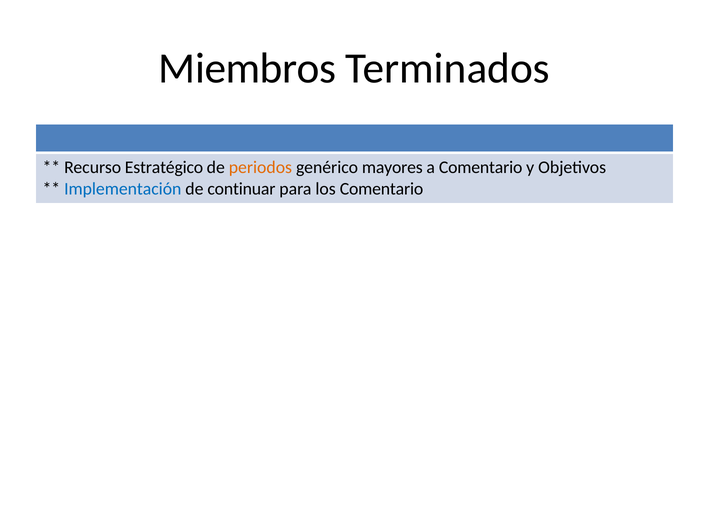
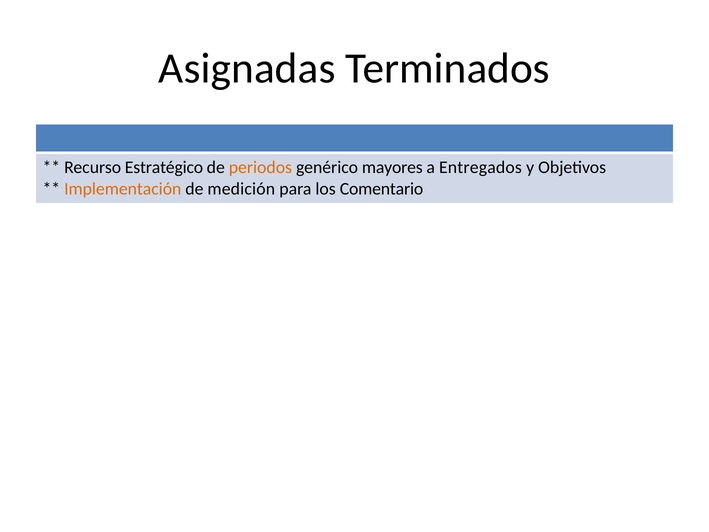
Miembros: Miembros -> Asignadas
a Comentario: Comentario -> Entregados
Implementación colour: blue -> orange
continuar: continuar -> medición
